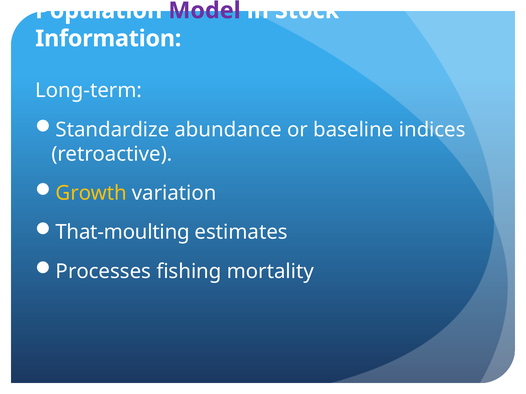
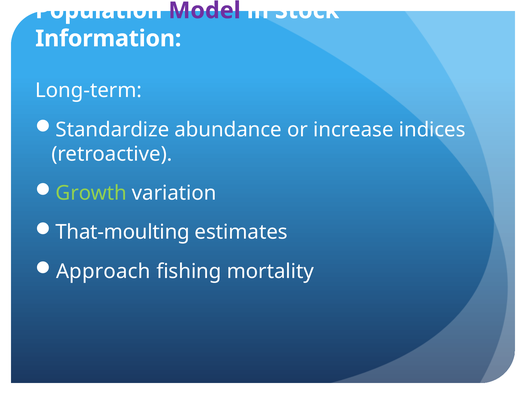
baseline: baseline -> increase
Growth colour: yellow -> light green
Processes: Processes -> Approach
